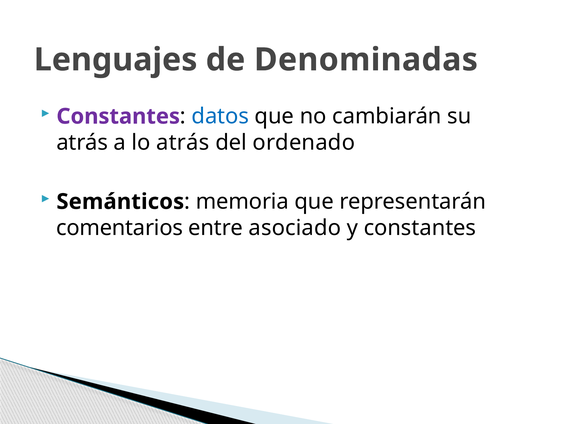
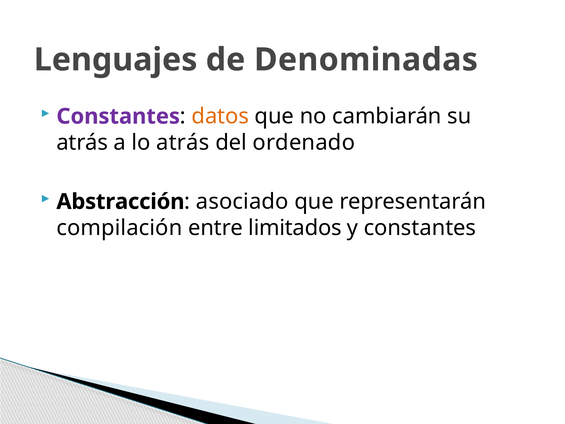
datos colour: blue -> orange
Semánticos: Semánticos -> Abstracción
memoria: memoria -> asociado
comentarios: comentarios -> compilación
asociado: asociado -> limitados
